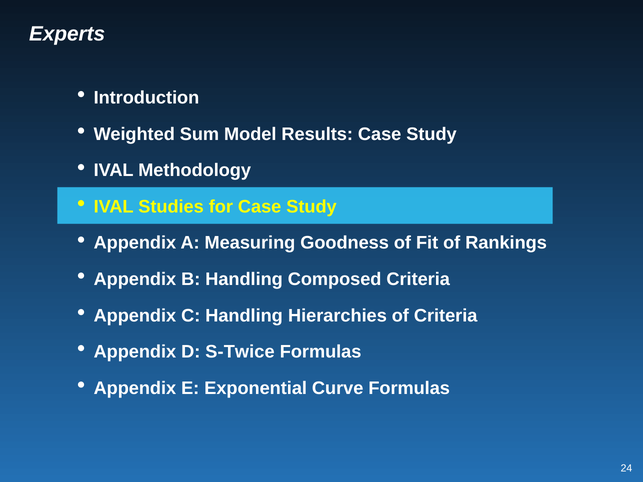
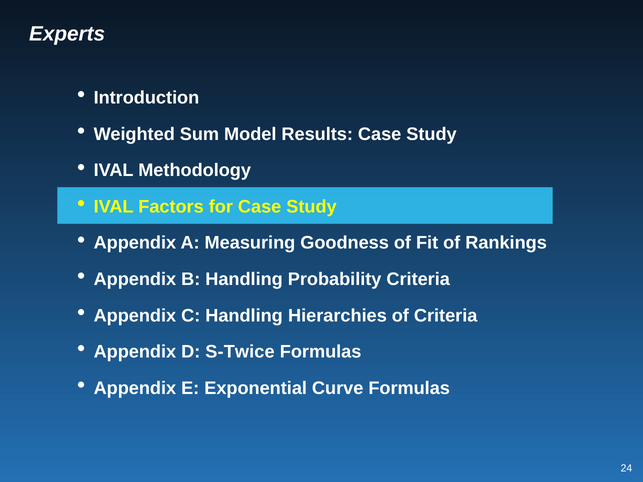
Studies: Studies -> Factors
Composed: Composed -> Probability
